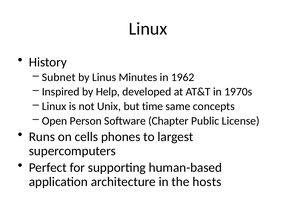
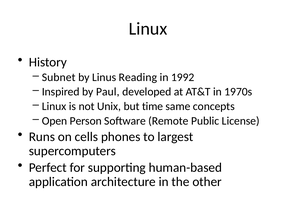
Minutes: Minutes -> Reading
1962: 1962 -> 1992
Help: Help -> Paul
Chapter: Chapter -> Remote
hosts: hosts -> other
